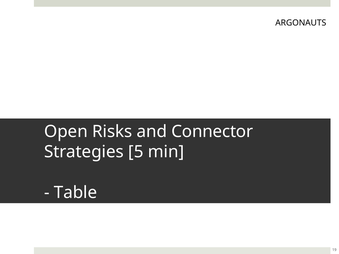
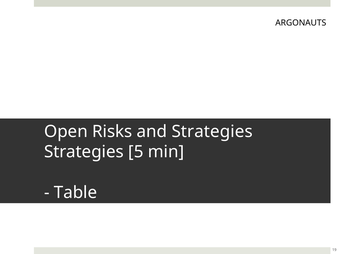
and Connector: Connector -> Strategies
